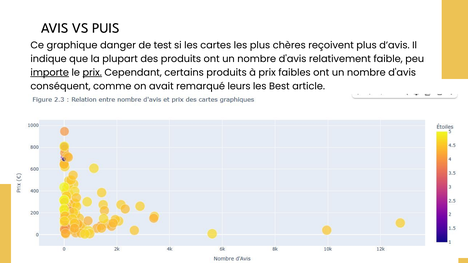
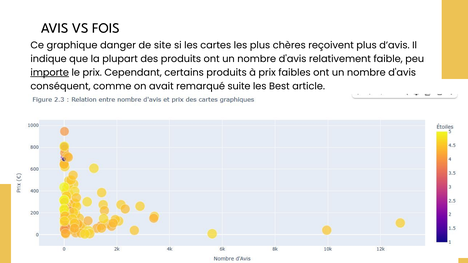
PUIS: PUIS -> FOIS
test: test -> site
prix at (92, 73) underline: present -> none
leurs: leurs -> suite
